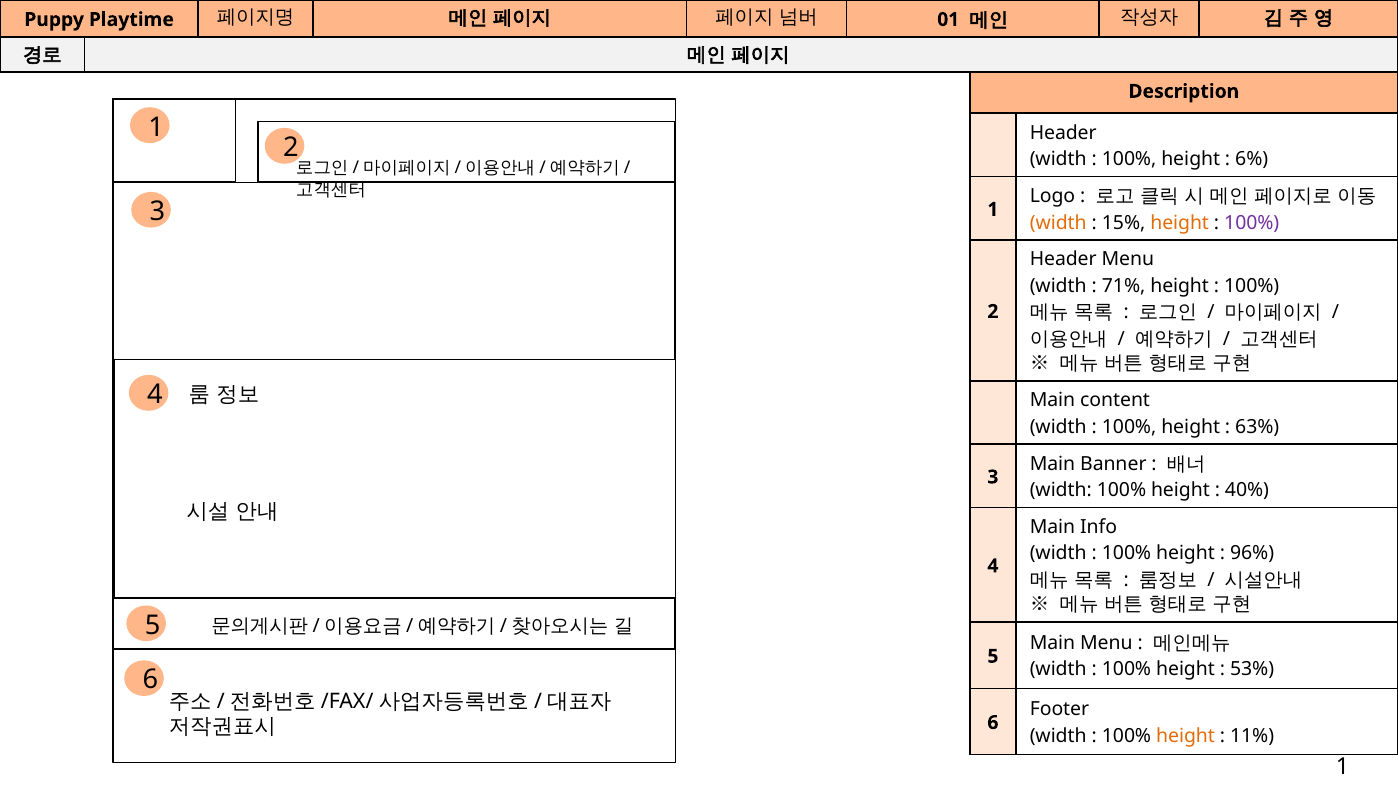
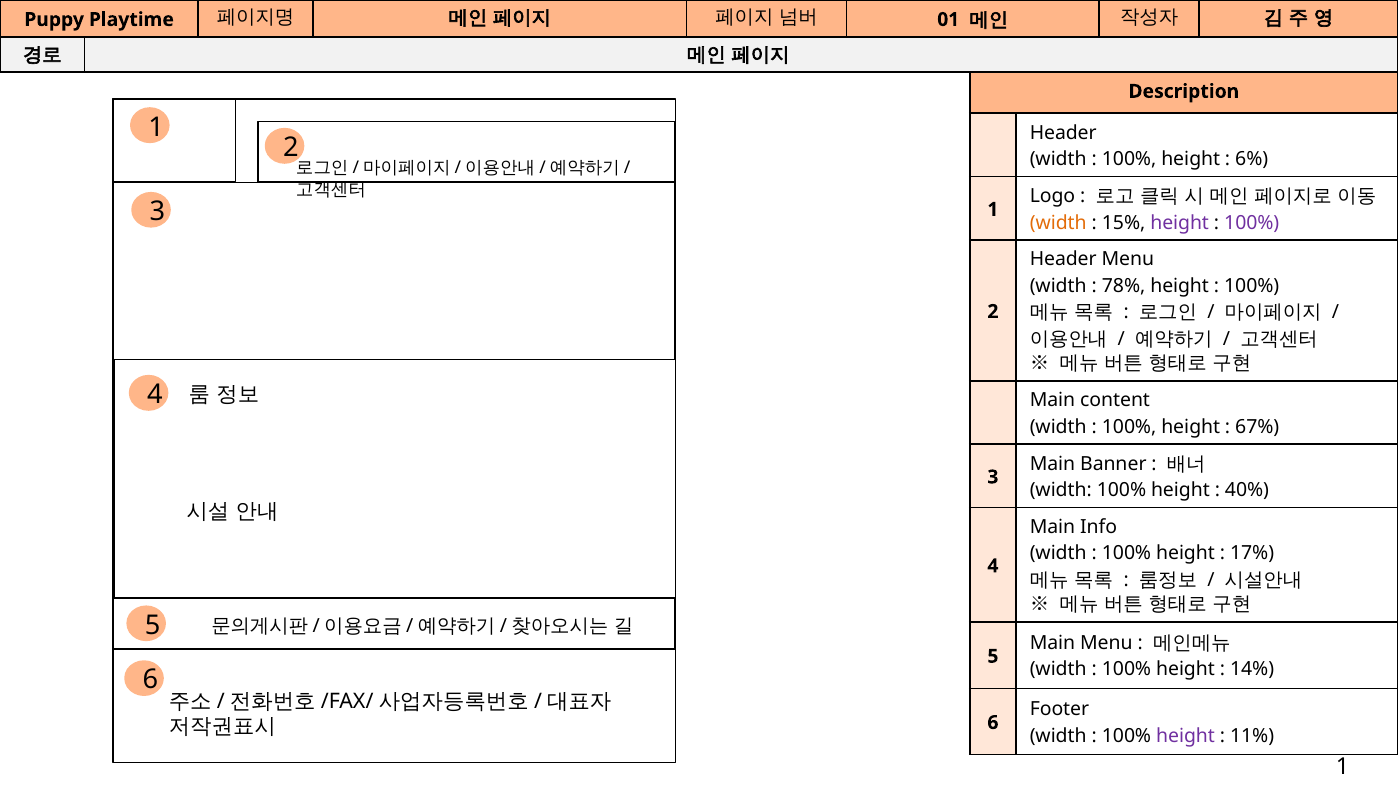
height at (1180, 223) colour: orange -> purple
71%: 71% -> 78%
63%: 63% -> 67%
96%: 96% -> 17%
53%: 53% -> 14%
height at (1186, 736) colour: orange -> purple
